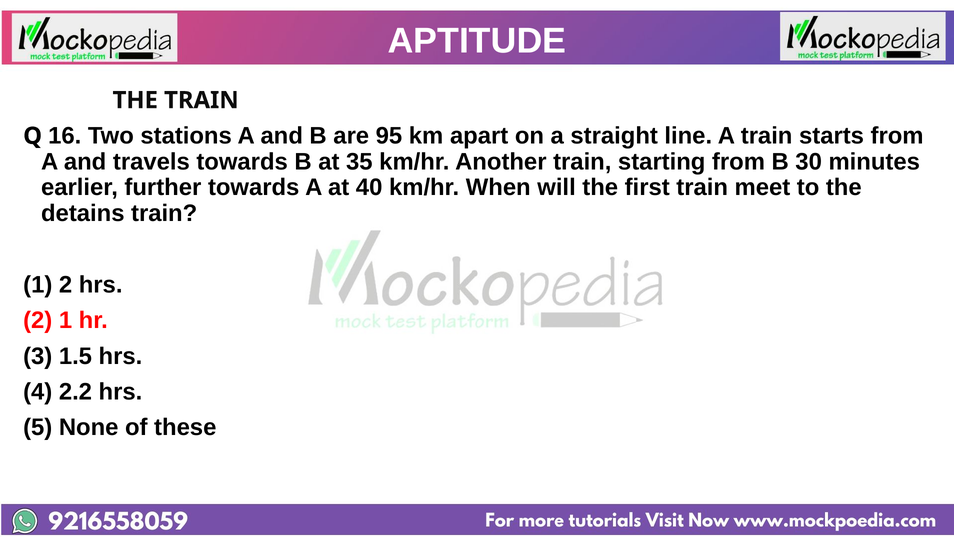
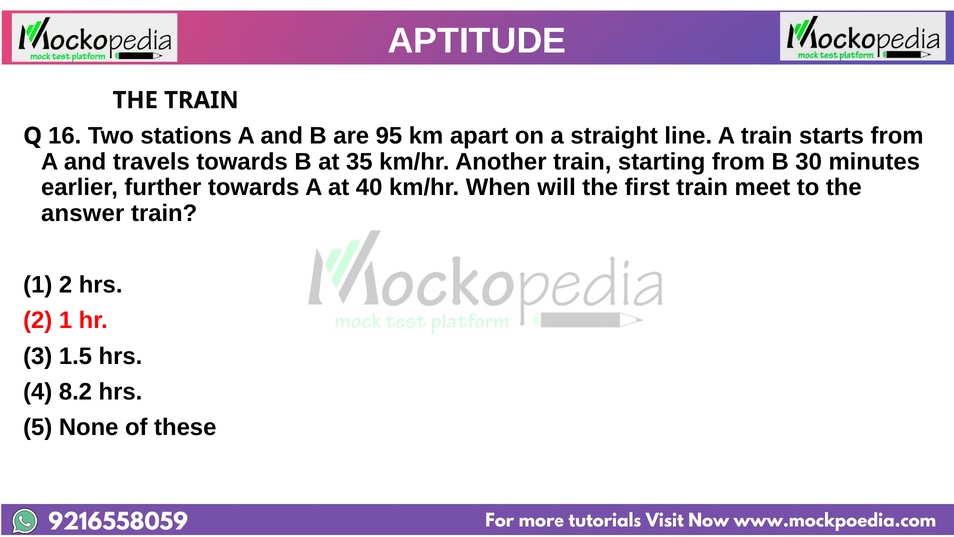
detains: detains -> answer
2.2: 2.2 -> 8.2
